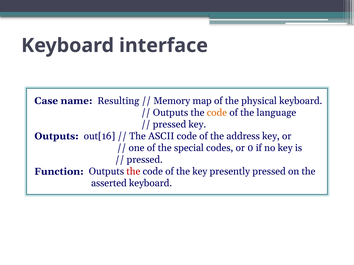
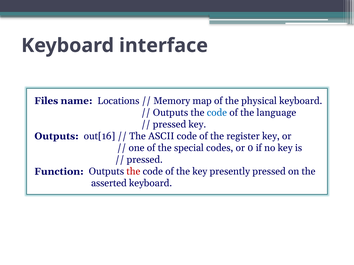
Case: Case -> Files
Resulting: Resulting -> Locations
code at (217, 113) colour: orange -> blue
address: address -> register
